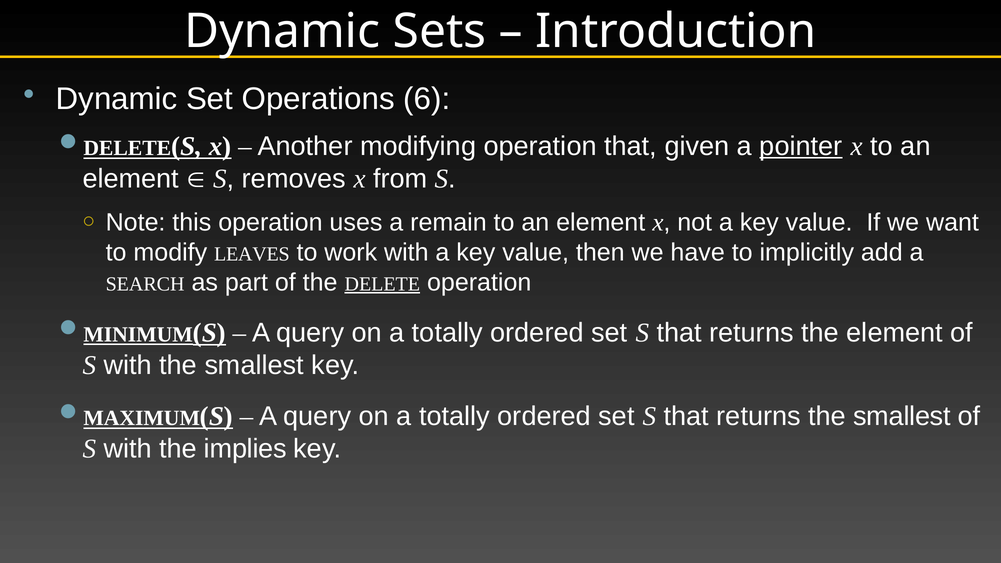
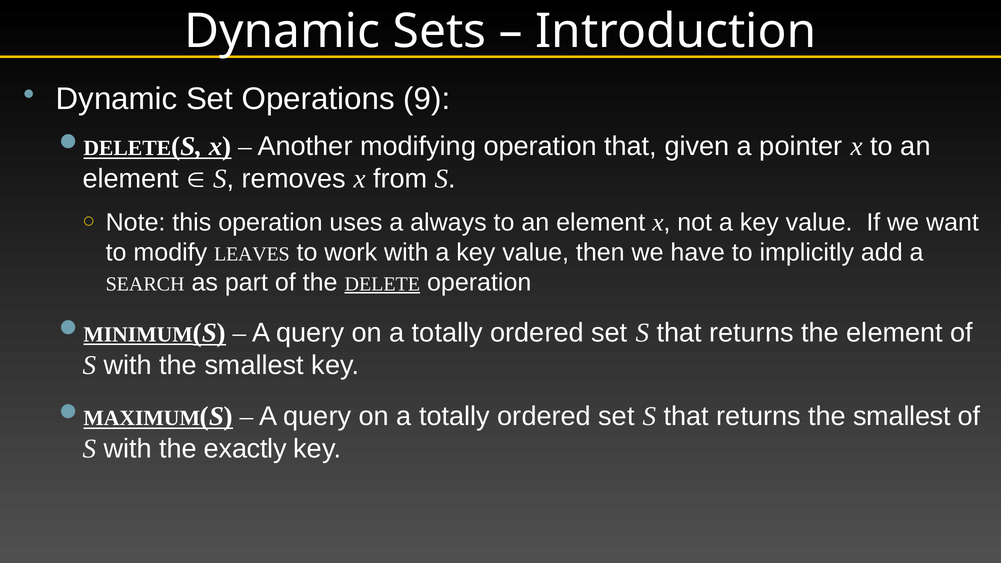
6: 6 -> 9
pointer underline: present -> none
remain: remain -> always
implies: implies -> exactly
